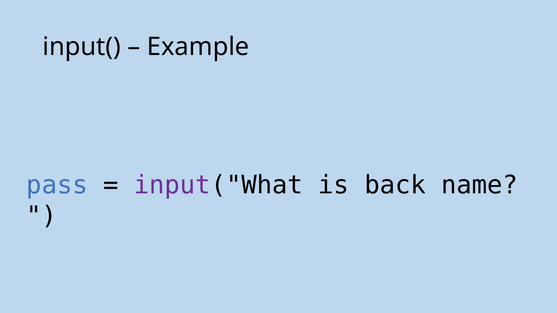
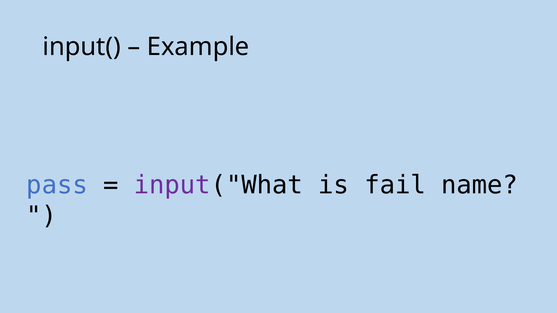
back: back -> fail
